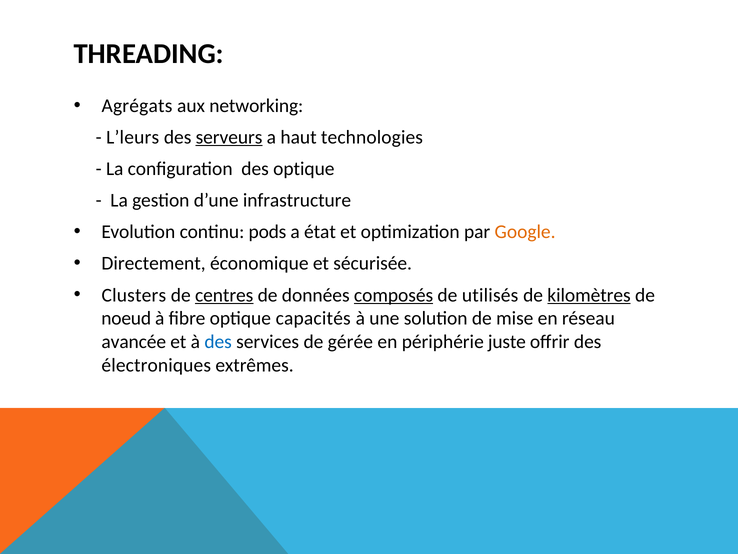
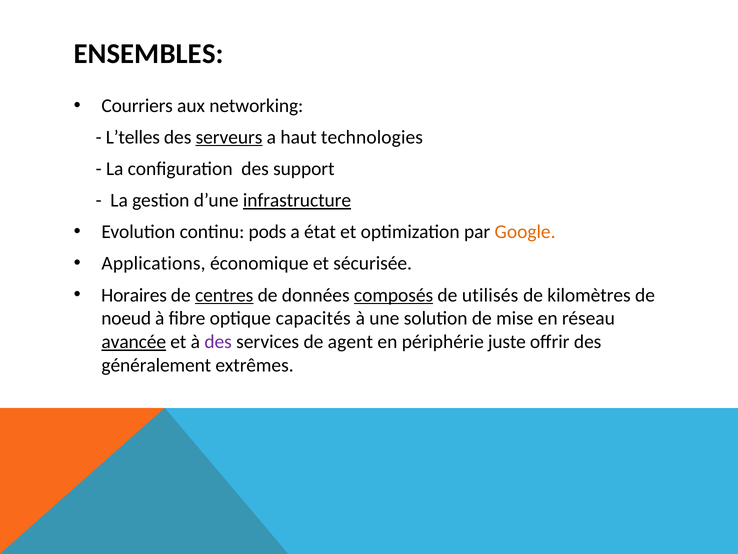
THREADING: THREADING -> ENSEMBLES
Agrégats: Agrégats -> Courriers
L’leurs: L’leurs -> L’telles
des optique: optique -> support
infrastructure underline: none -> present
Directement: Directement -> Applications
Clusters: Clusters -> Horaires
kilomètres underline: present -> none
avancée underline: none -> present
des at (218, 342) colour: blue -> purple
gérée: gérée -> agent
électroniques: électroniques -> généralement
